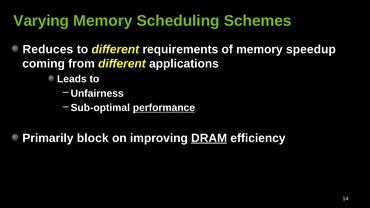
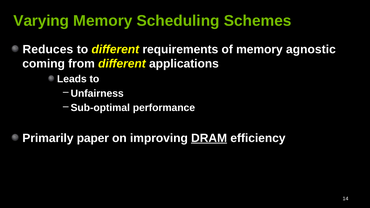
speedup: speedup -> agnostic
performance underline: present -> none
block: block -> paper
